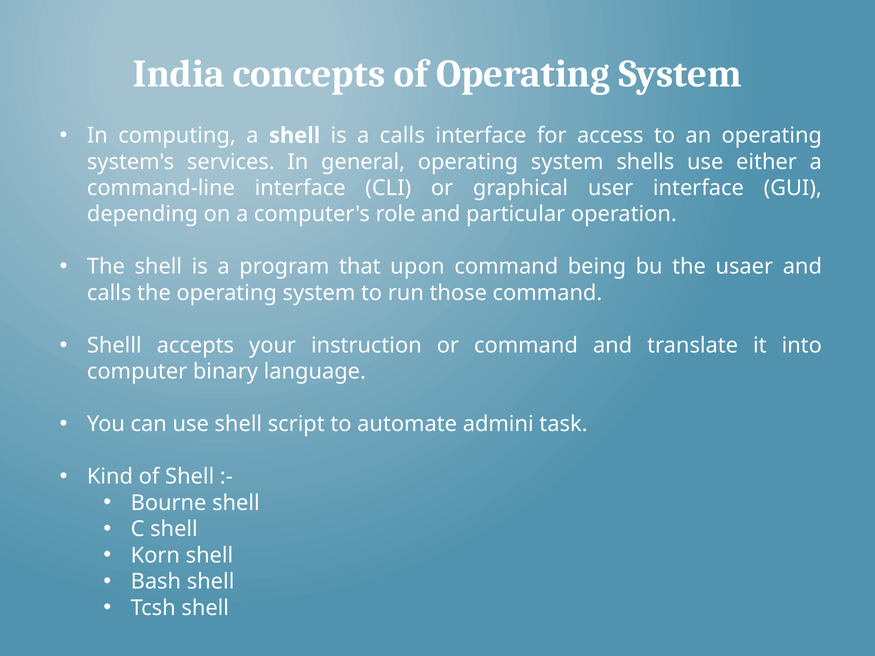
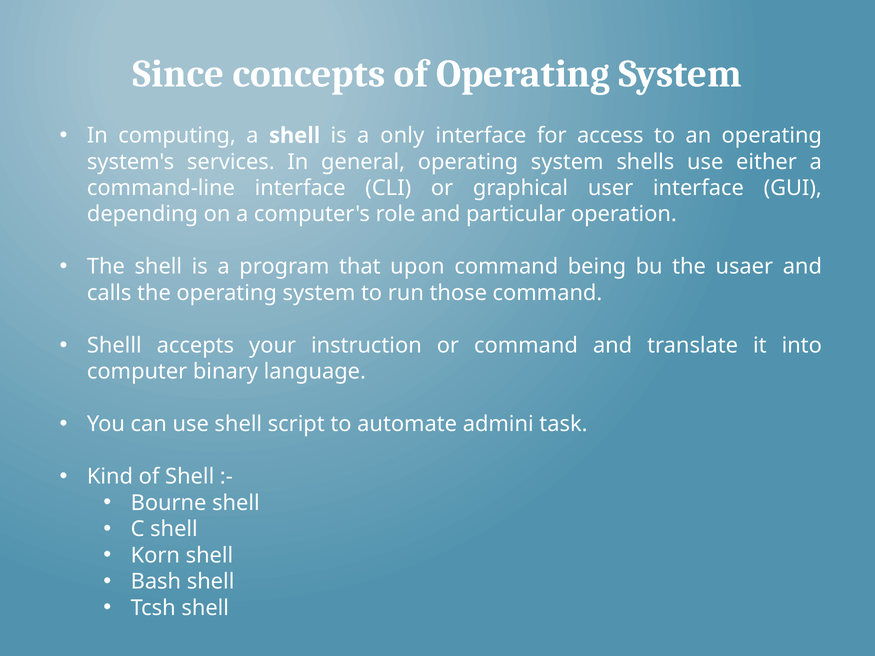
India: India -> Since
a calls: calls -> only
